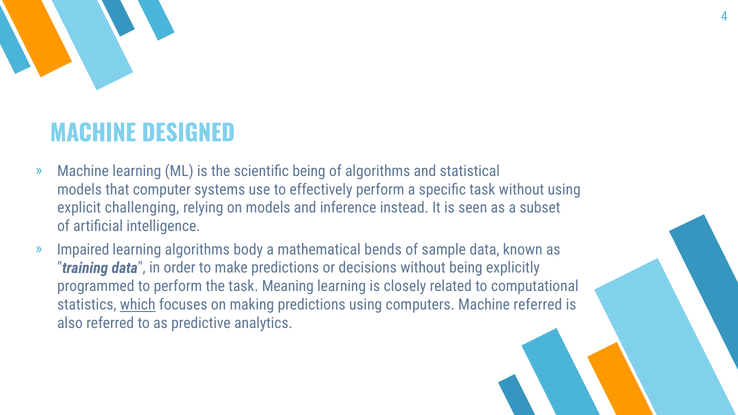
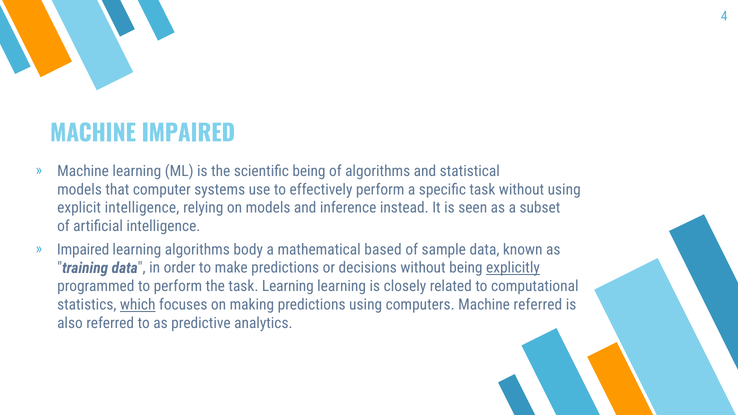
MACHINE DESIGNED: DESIGNED -> IMPAIRED
explicit challenging: challenging -> intelligence
bends: bends -> based
explicitly underline: none -> present
task Meaning: Meaning -> Learning
